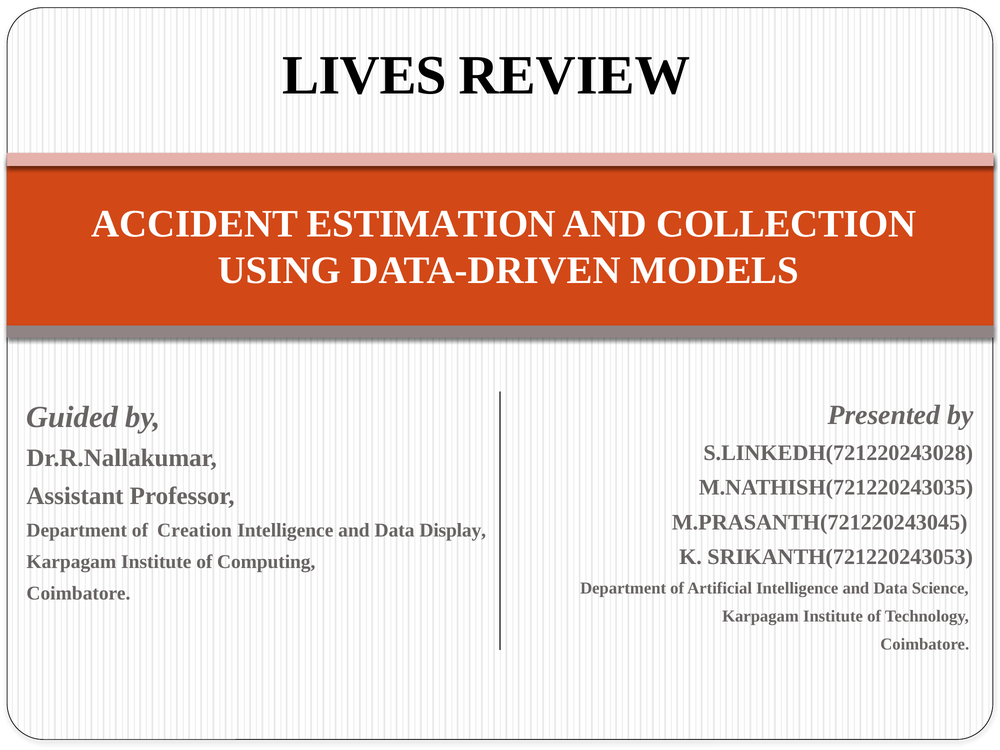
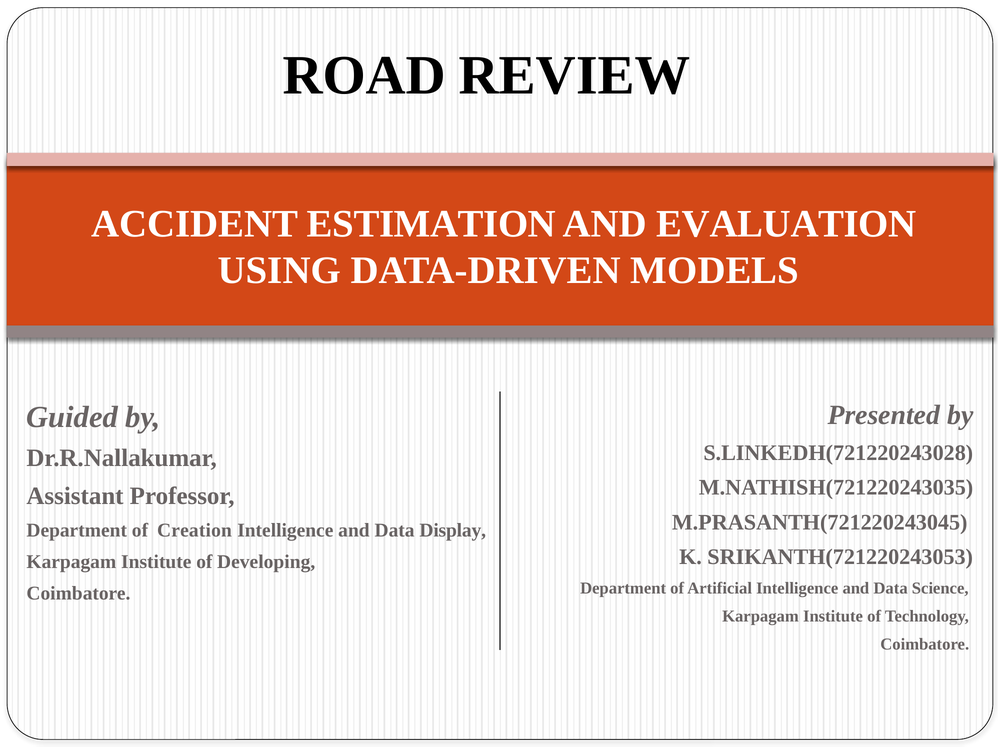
LIVES: LIVES -> ROAD
COLLECTION: COLLECTION -> EVALUATION
Computing: Computing -> Developing
